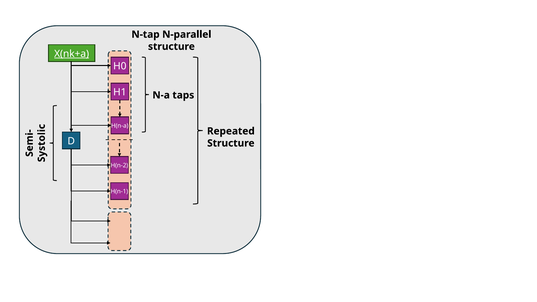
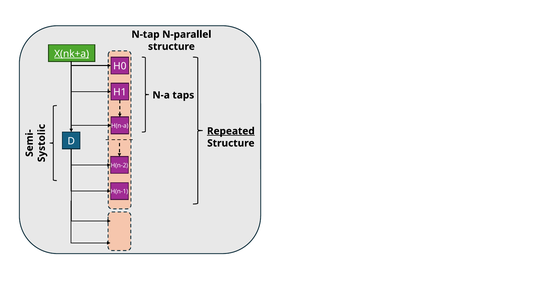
Repeated underline: none -> present
